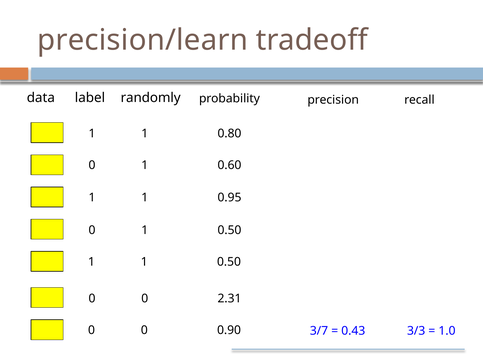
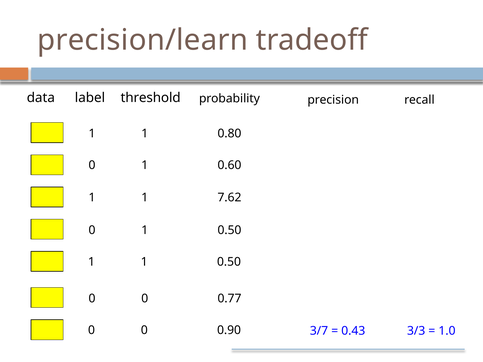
randomly: randomly -> threshold
0.95: 0.95 -> 7.62
2.31: 2.31 -> 0.77
